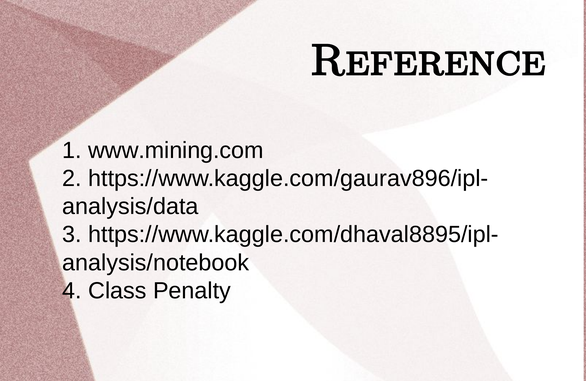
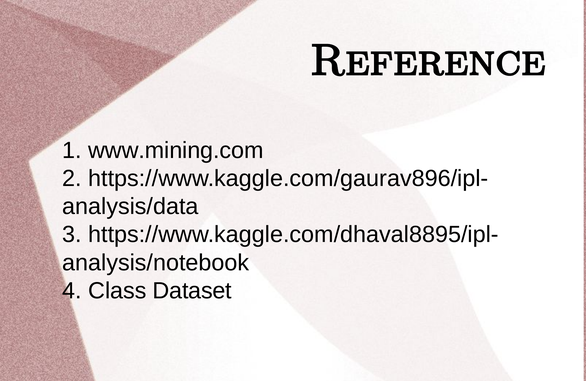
Penalty: Penalty -> Dataset
